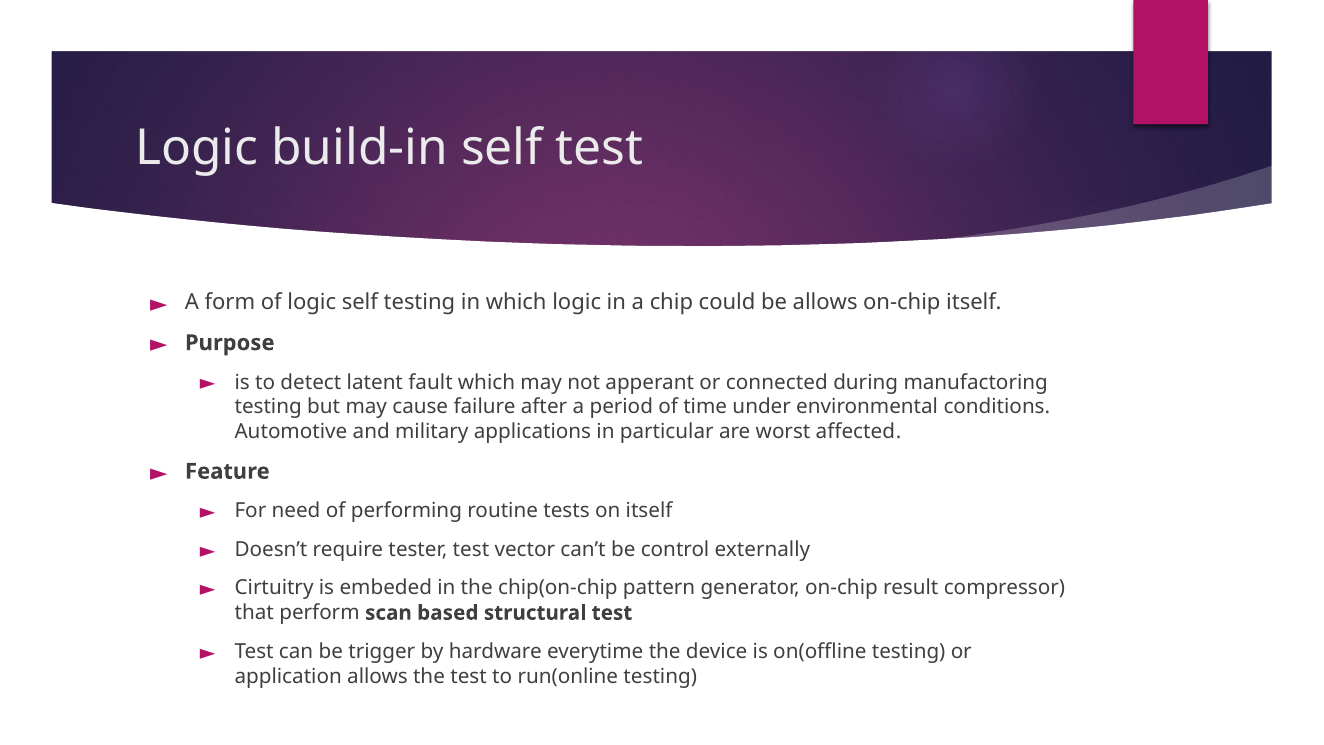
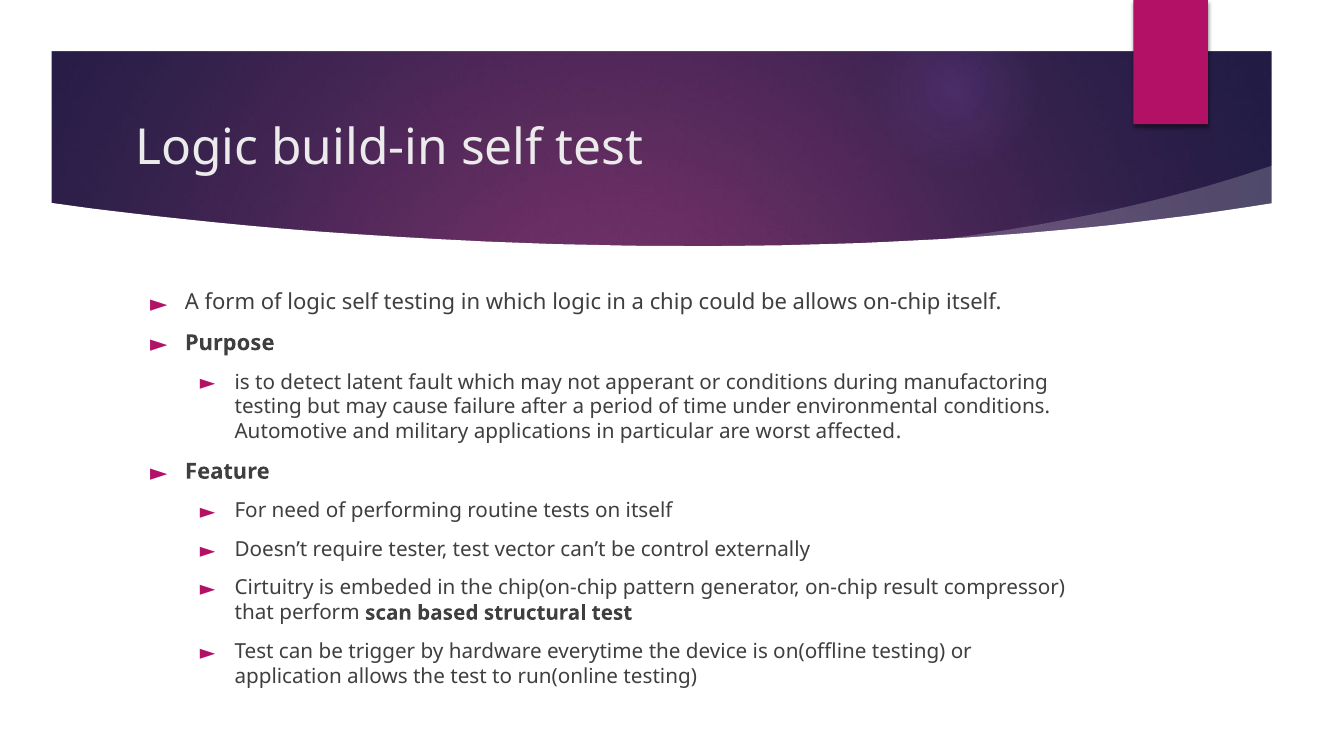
or connected: connected -> conditions
